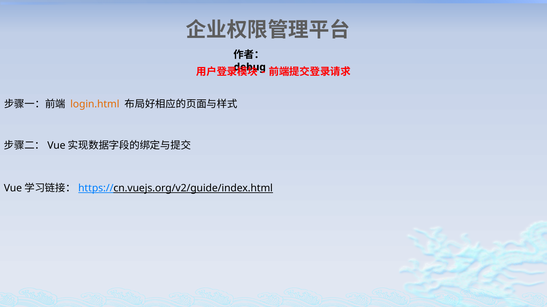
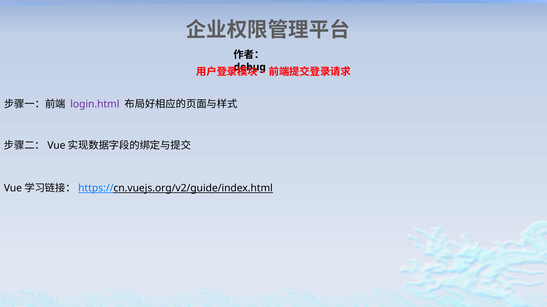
login.html colour: orange -> purple
